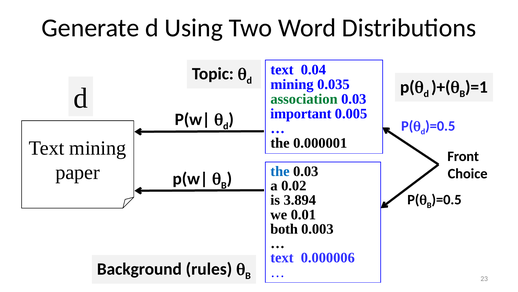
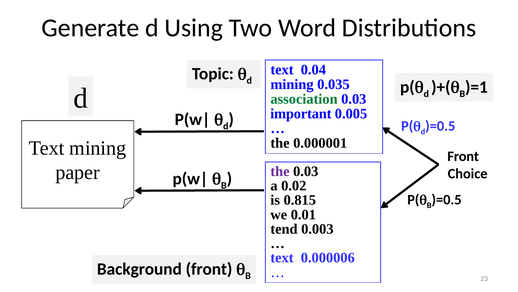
the at (280, 171) colour: blue -> purple
3.894: 3.894 -> 0.815
both: both -> tend
Background rules: rules -> front
